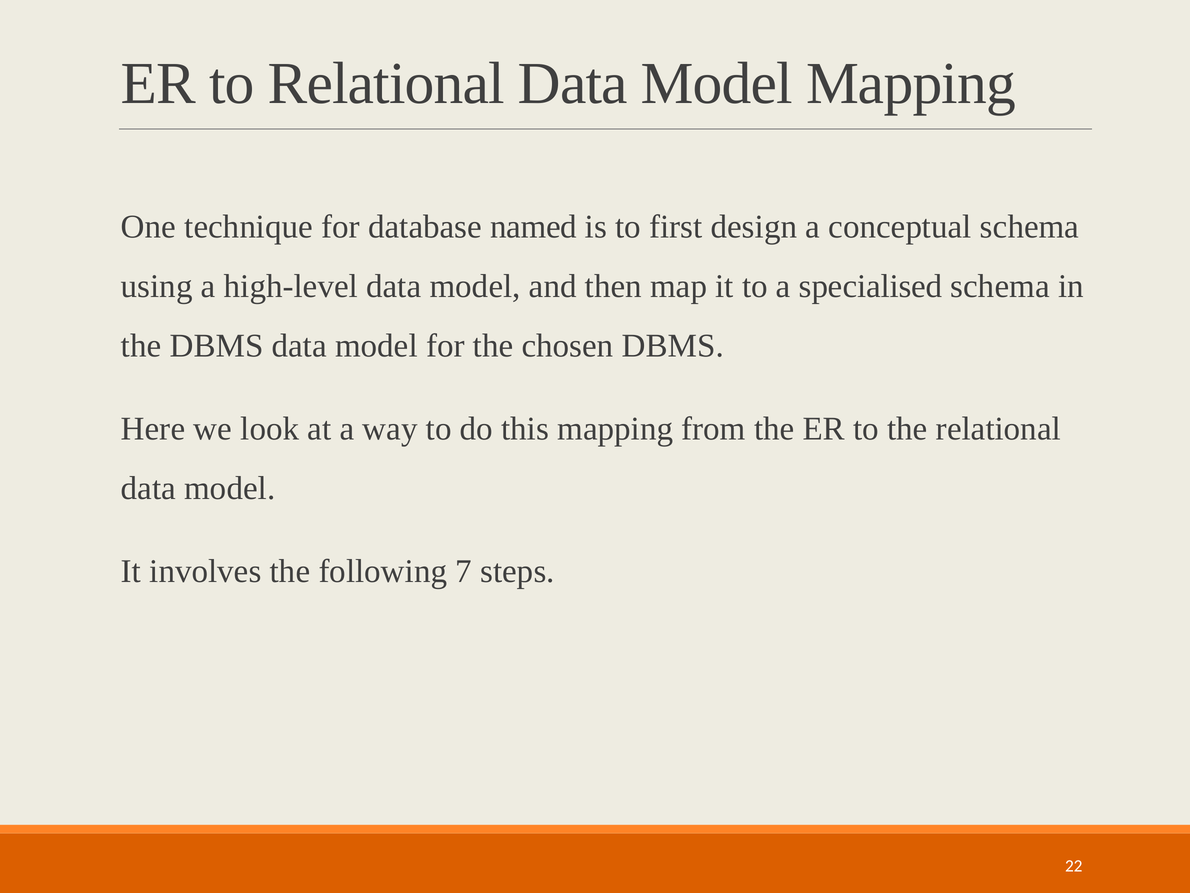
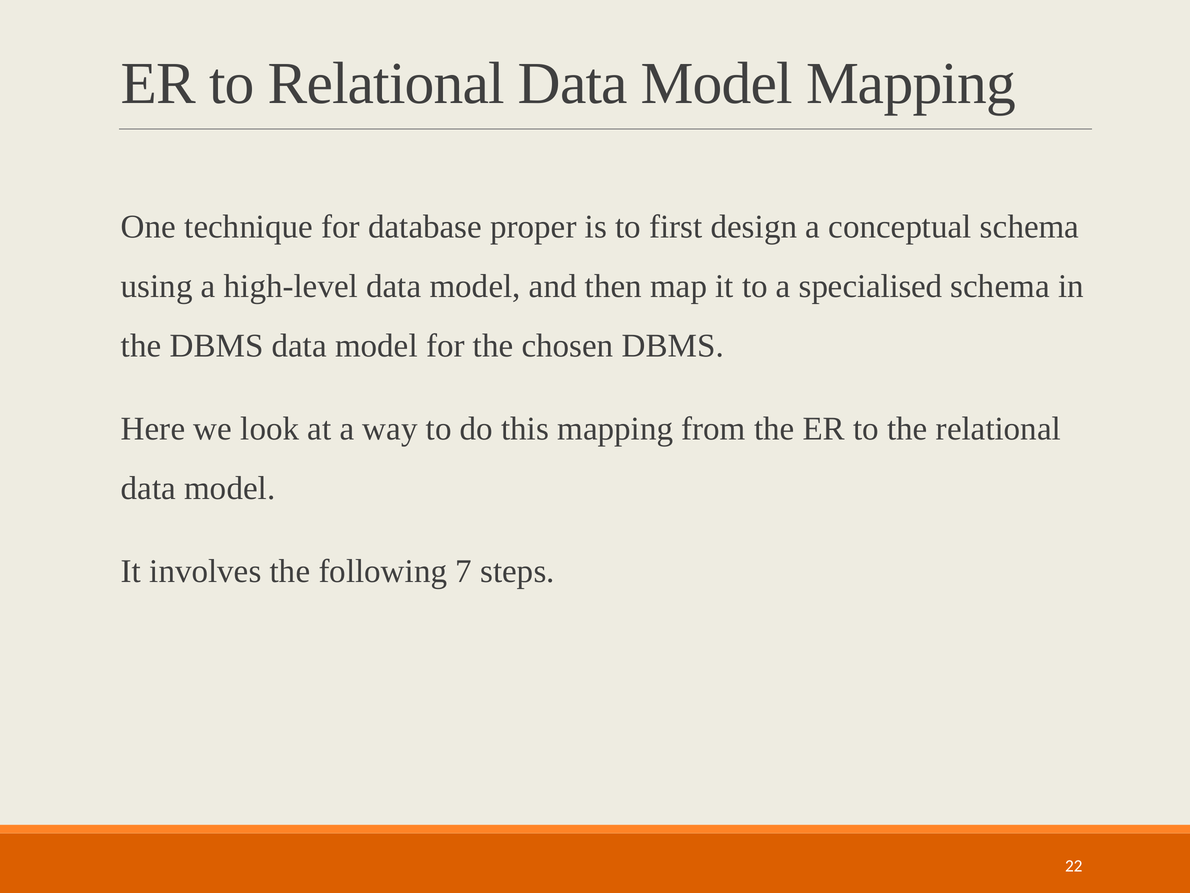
named: named -> proper
